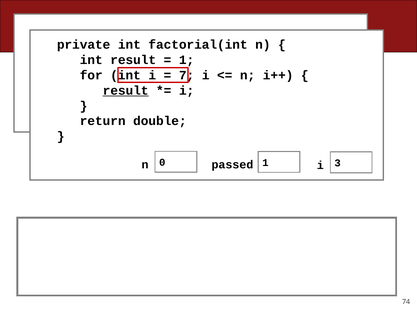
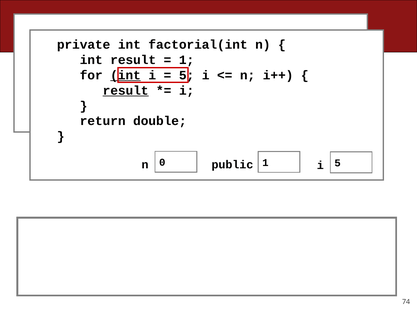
int at (126, 75) underline: none -> present
7 at (187, 75): 7 -> 5
n 3: 3 -> 5
passed at (232, 165): passed -> public
